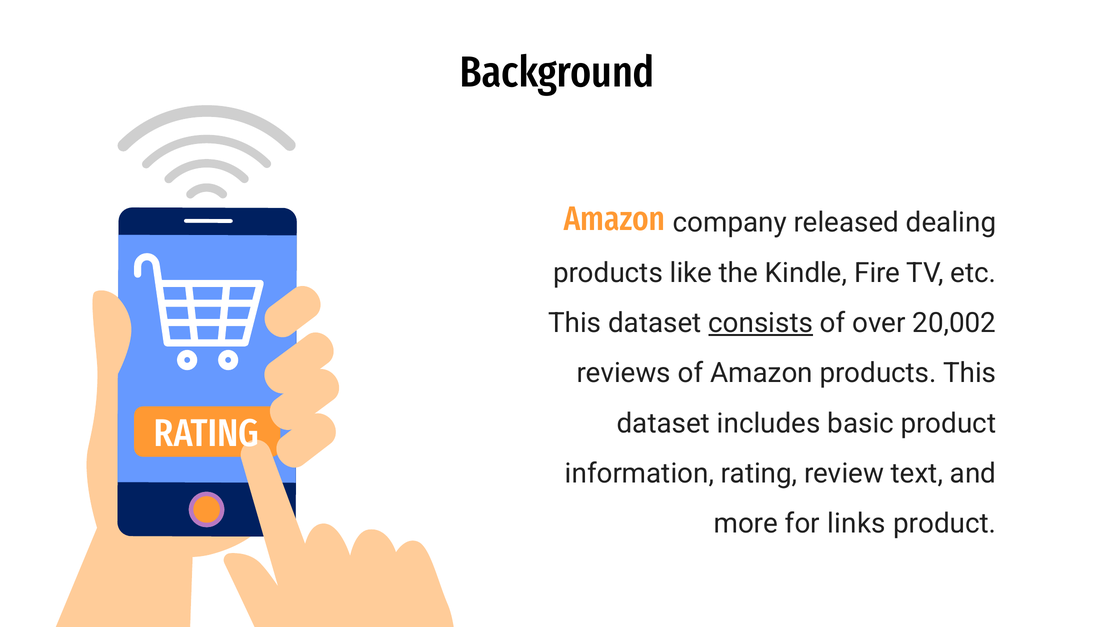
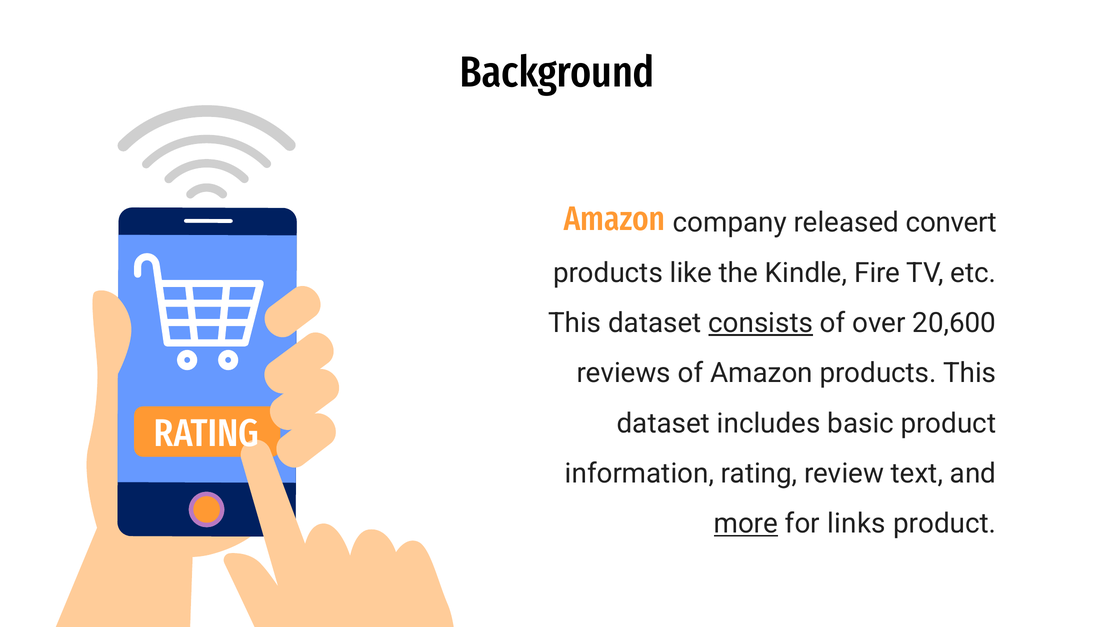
dealing: dealing -> convert
20,002: 20,002 -> 20,600
more underline: none -> present
